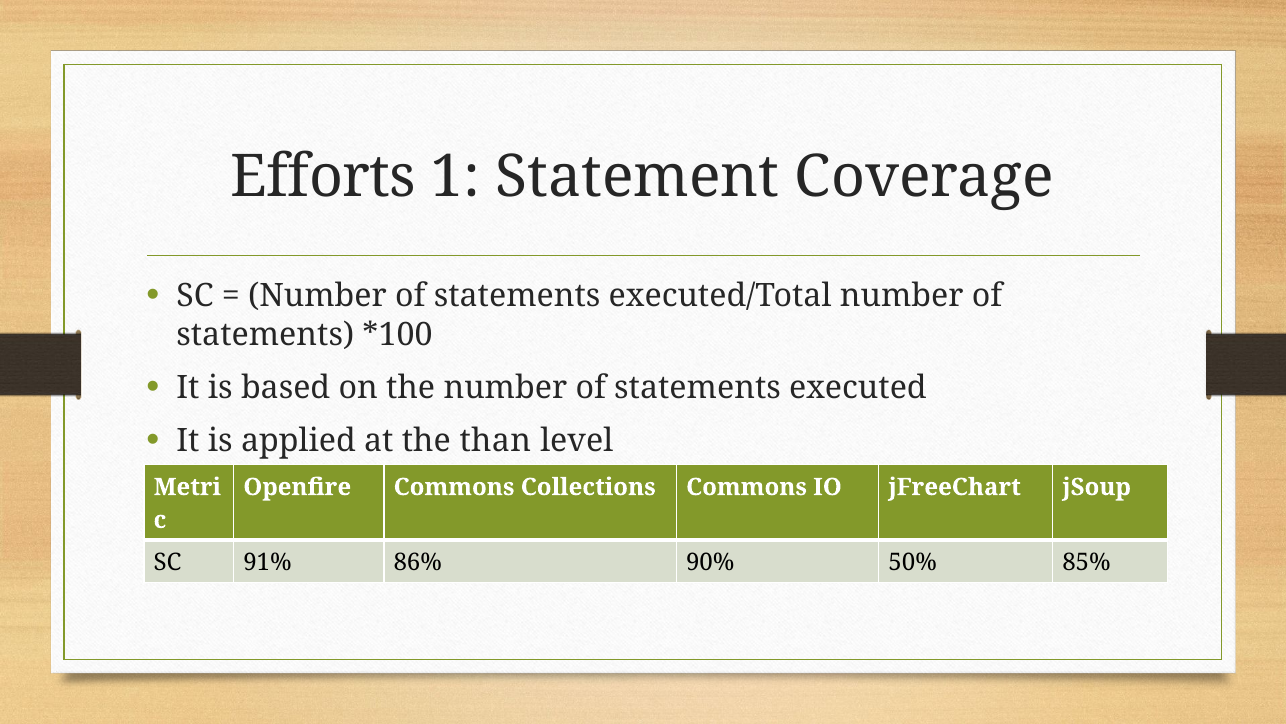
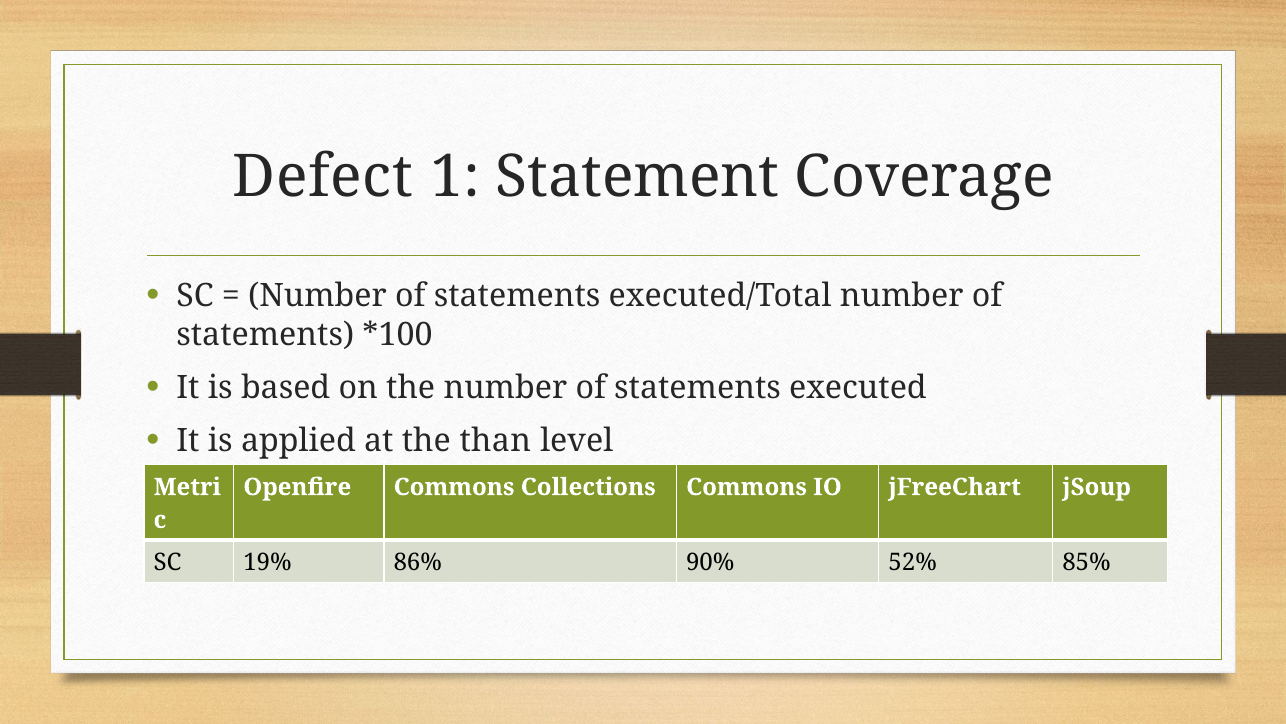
Efforts: Efforts -> Defect
91%: 91% -> 19%
50%: 50% -> 52%
